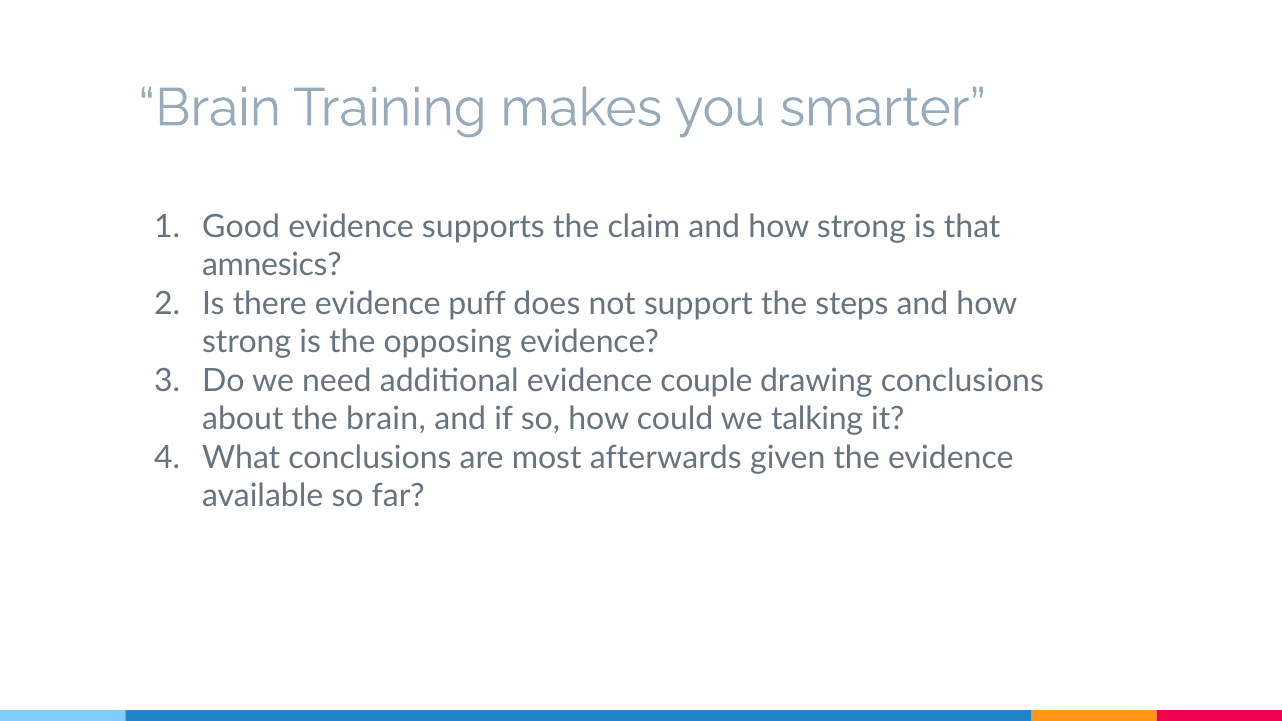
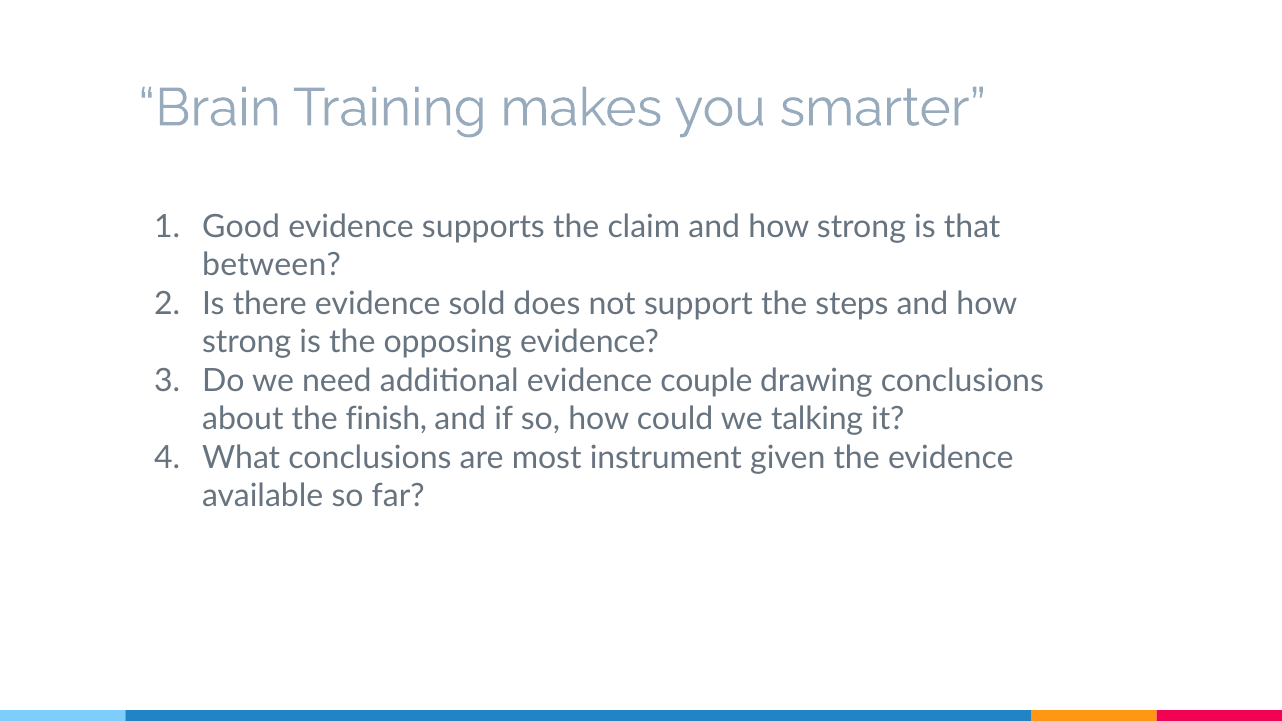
amnesics: amnesics -> between
puff: puff -> sold
the brain: brain -> finish
afterwards: afterwards -> instrument
